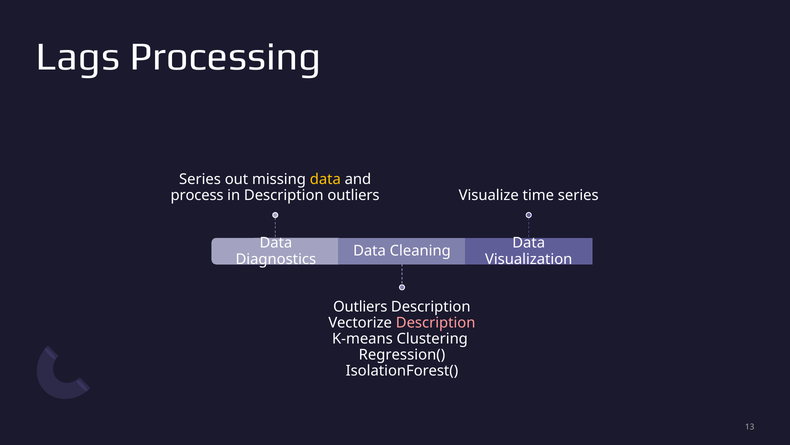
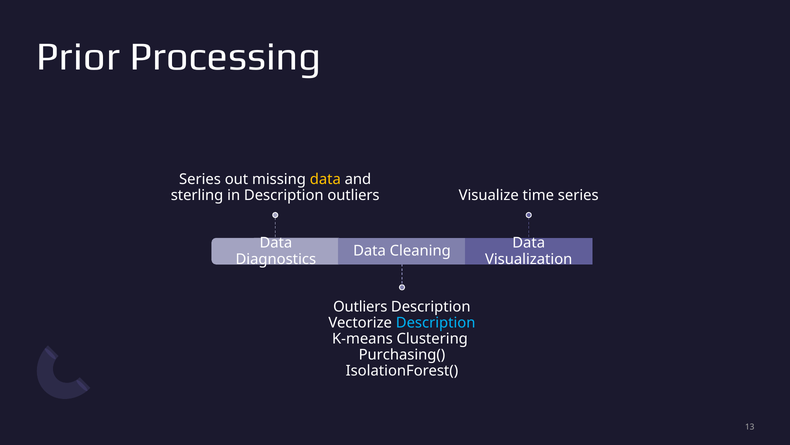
Lags: Lags -> Prior
process: process -> sterling
Description at (436, 322) colour: pink -> light blue
Regression(: Regression( -> Purchasing(
